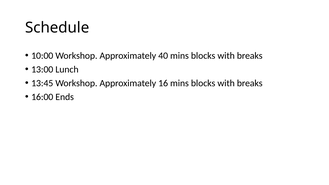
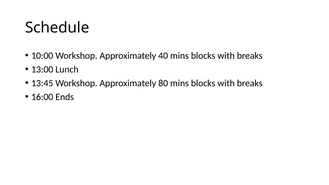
16: 16 -> 80
